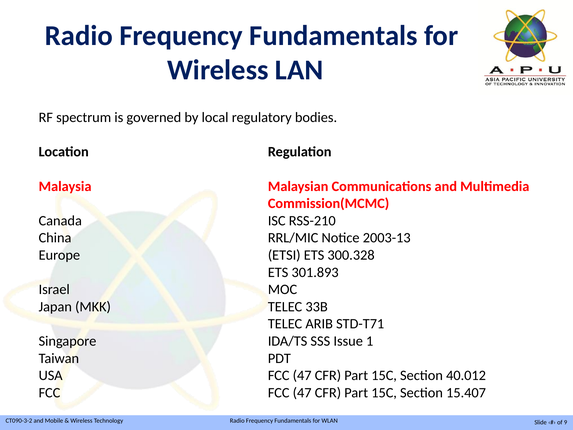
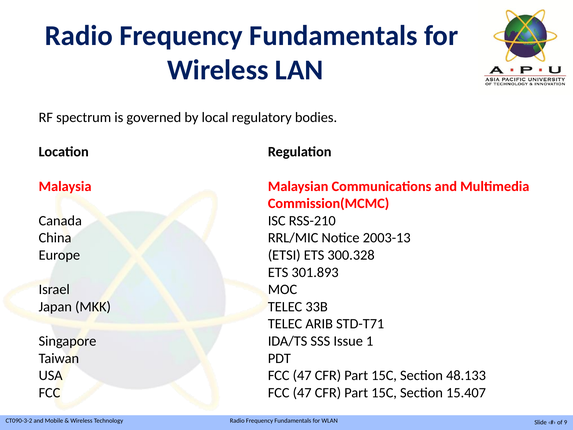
40.012: 40.012 -> 48.133
